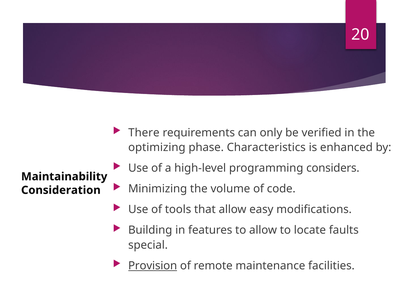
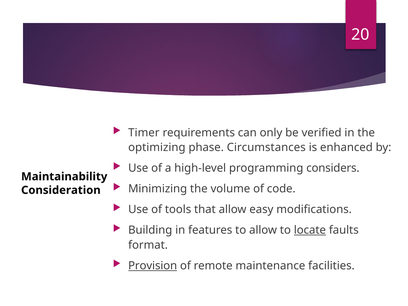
There: There -> Timer
Characteristics: Characteristics -> Circumstances
locate underline: none -> present
special: special -> format
